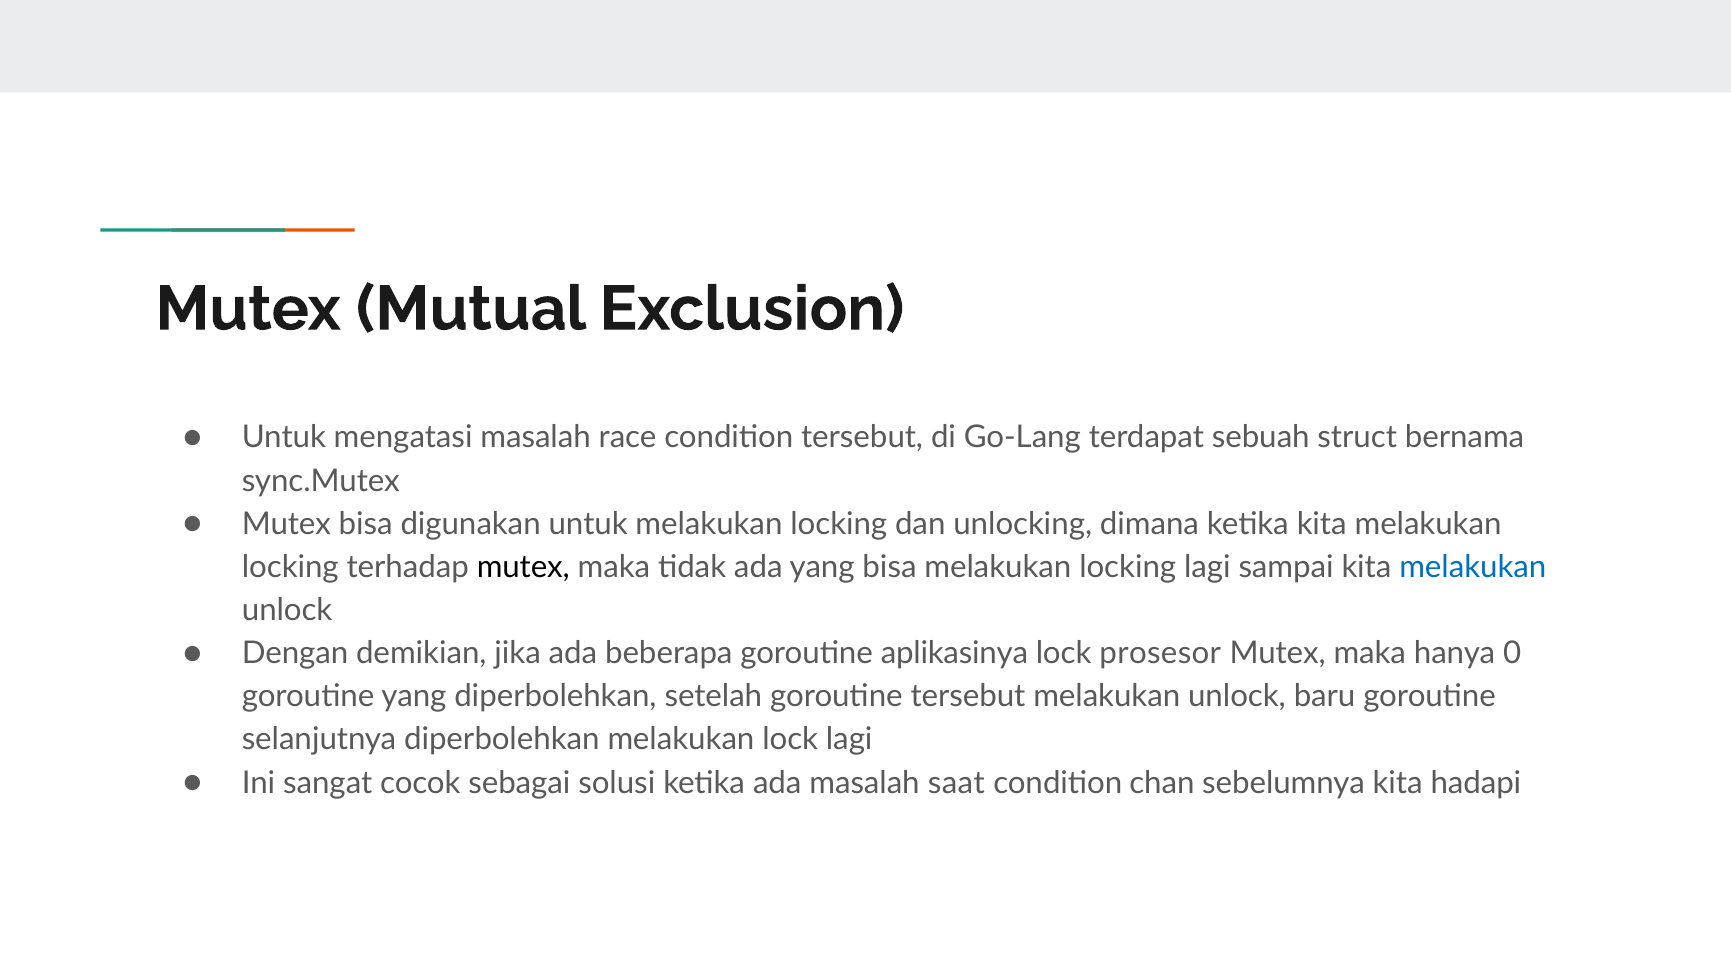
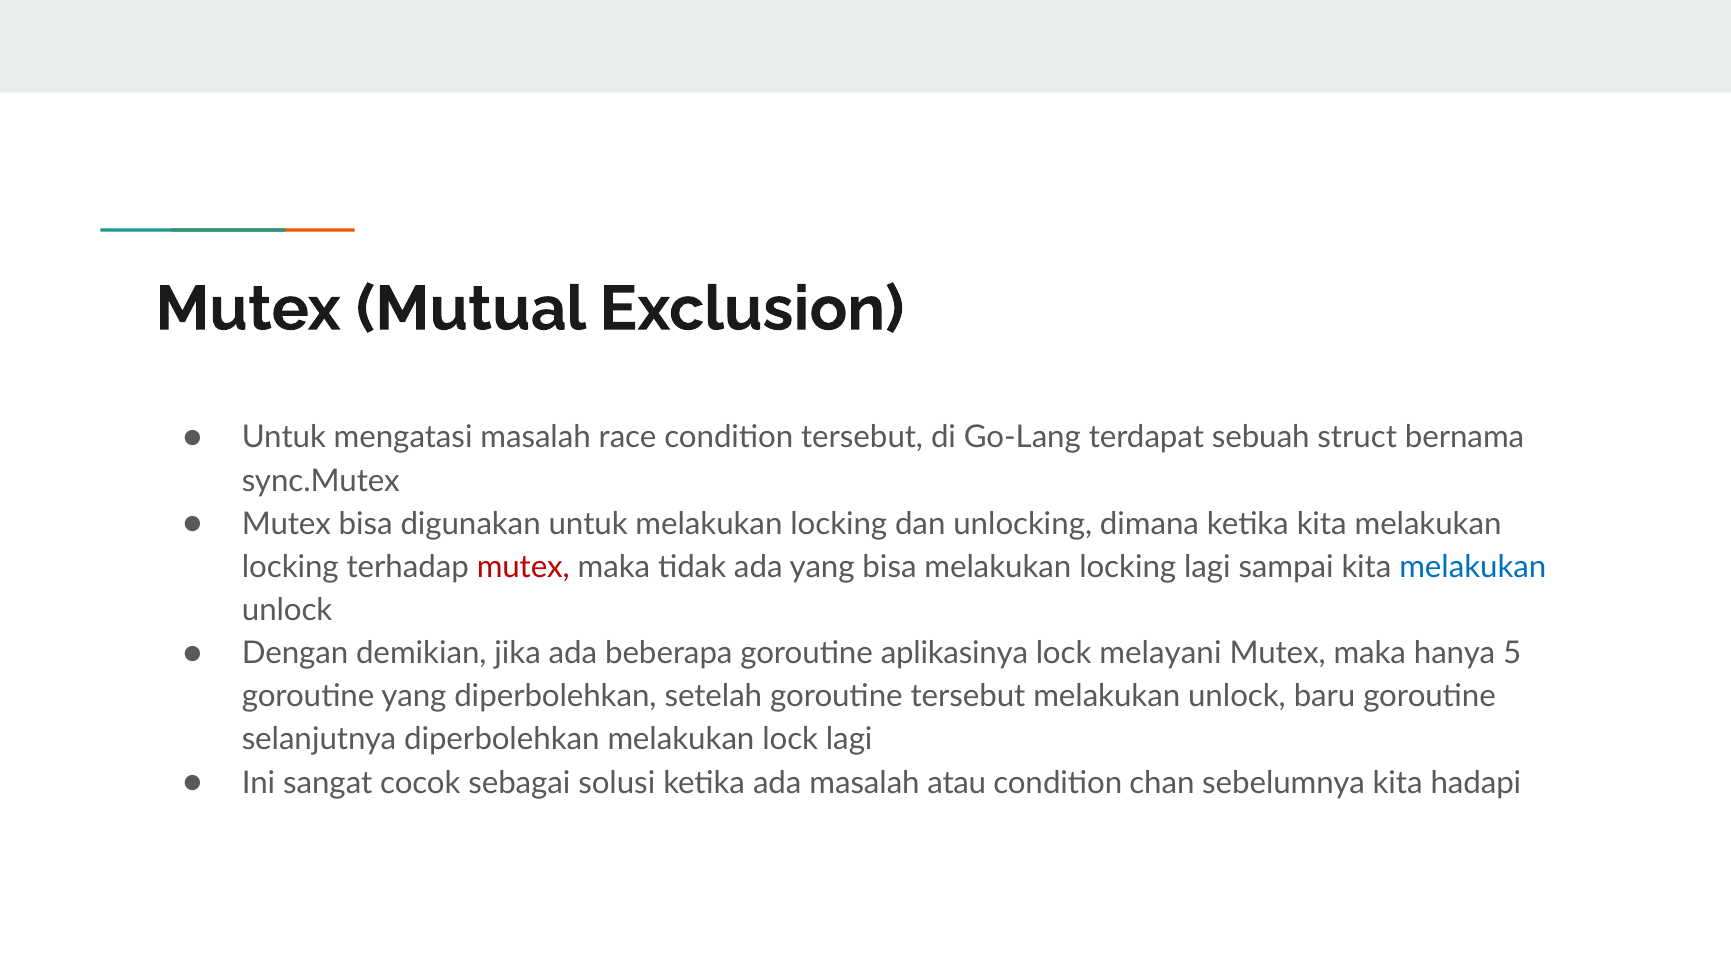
mutex at (523, 567) colour: black -> red
prosesor: prosesor -> melayani
0: 0 -> 5
saat: saat -> atau
